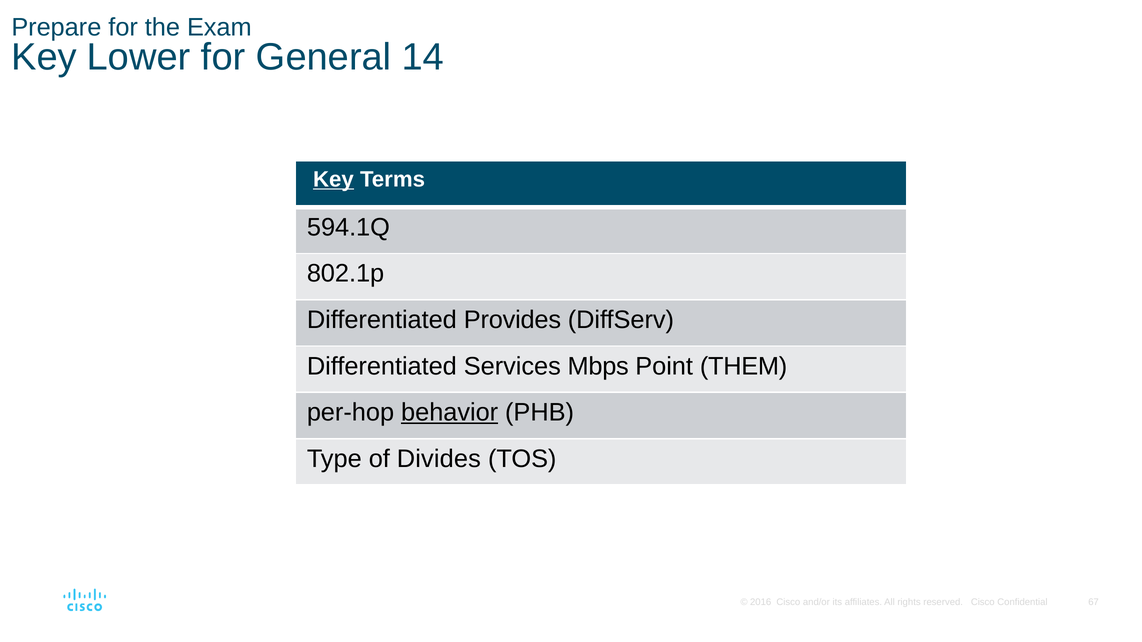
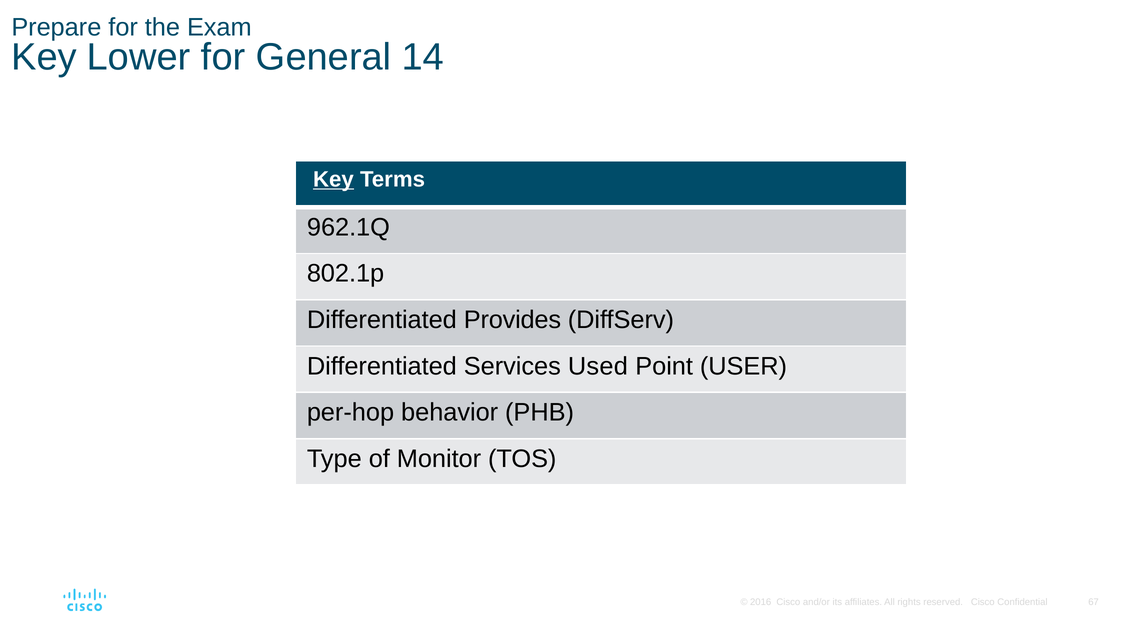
594.1Q: 594.1Q -> 962.1Q
Mbps: Mbps -> Used
THEM: THEM -> USER
behavior underline: present -> none
Divides: Divides -> Monitor
